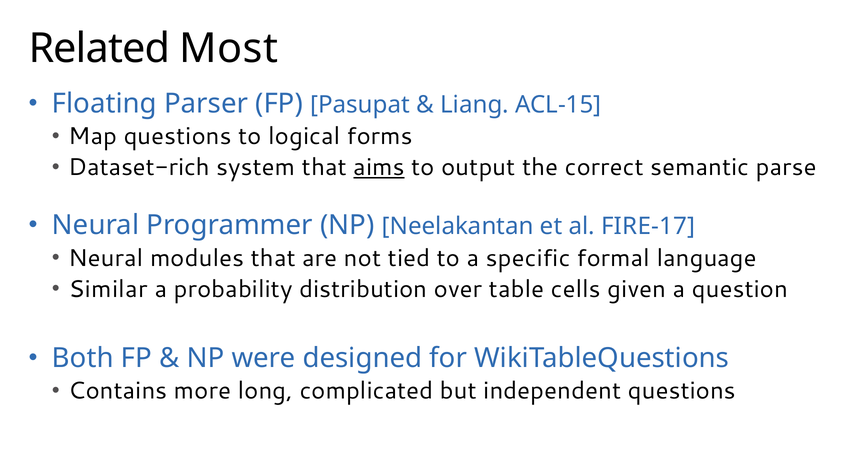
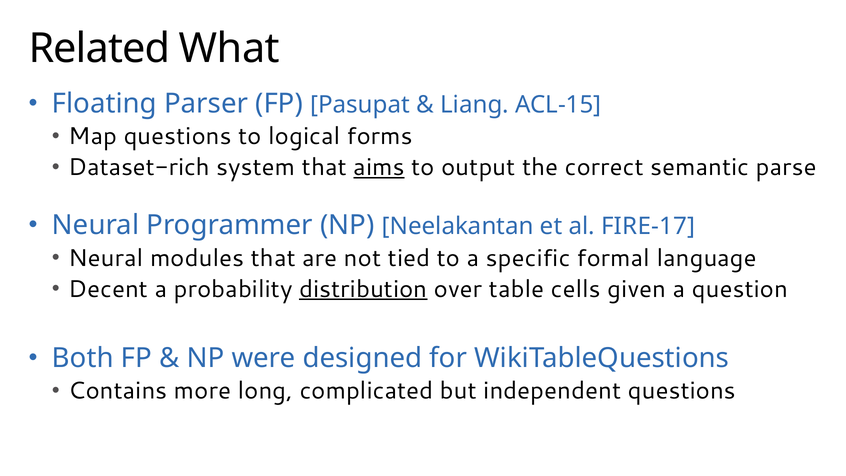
Most: Most -> What
Similar: Similar -> Decent
distribution underline: none -> present
